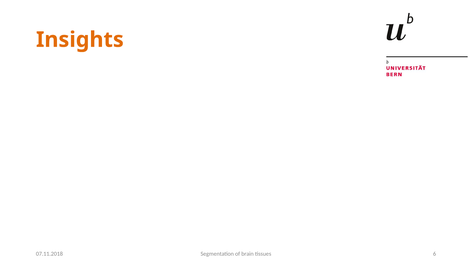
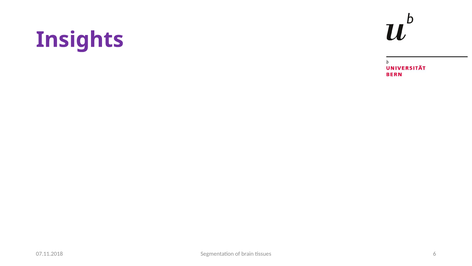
Insights colour: orange -> purple
